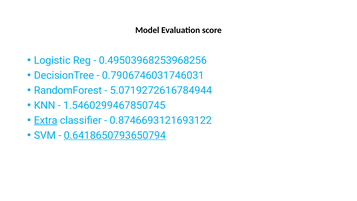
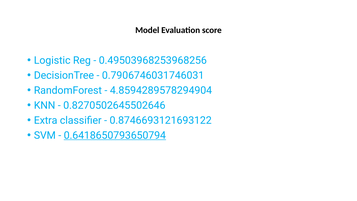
5.0719272616784944: 5.0719272616784944 -> 4.8594289578294904
1.5460299467850745: 1.5460299467850745 -> 0.8270502645502646
Extra underline: present -> none
